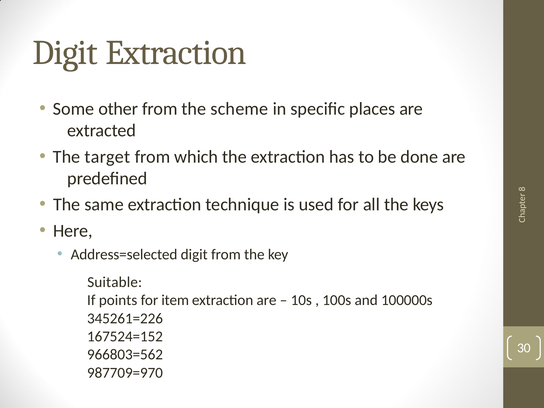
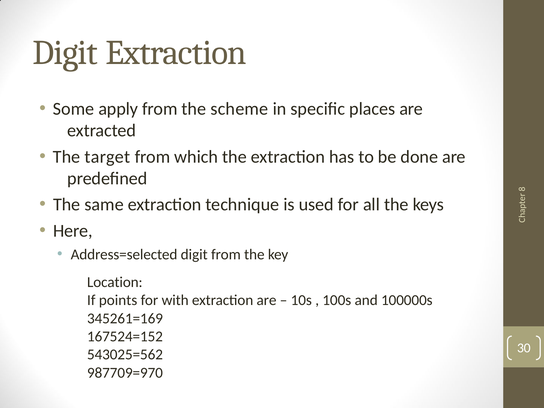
other: other -> apply
Suitable: Suitable -> Location
item: item -> with
345261=226: 345261=226 -> 345261=169
966803=562: 966803=562 -> 543025=562
